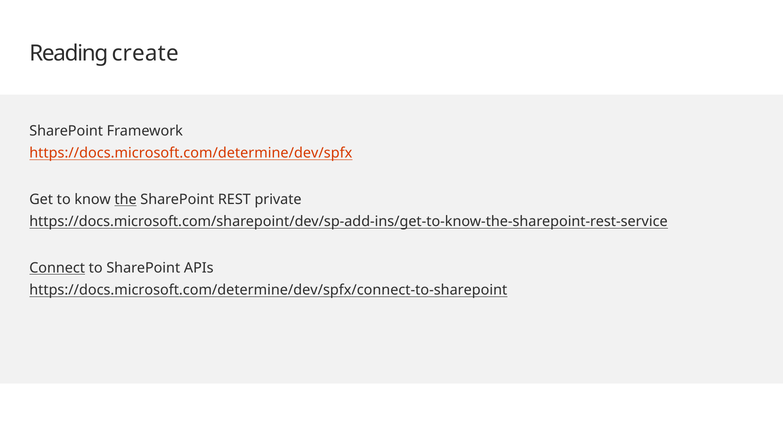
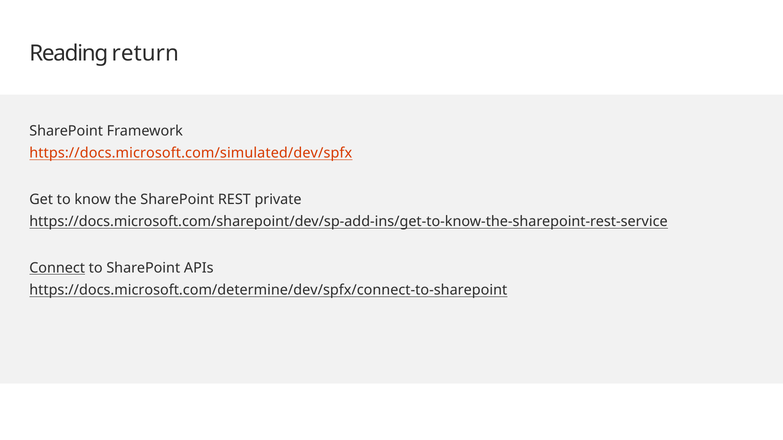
create: create -> return
https://docs.microsoft.com/determine/dev/spfx: https://docs.microsoft.com/determine/dev/spfx -> https://docs.microsoft.com/simulated/dev/spfx
the underline: present -> none
